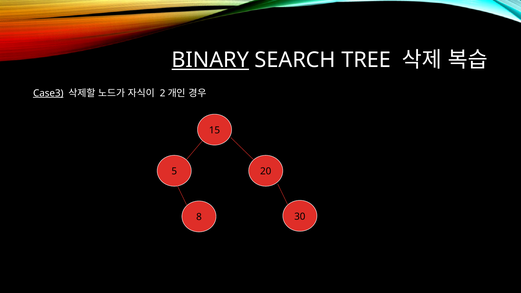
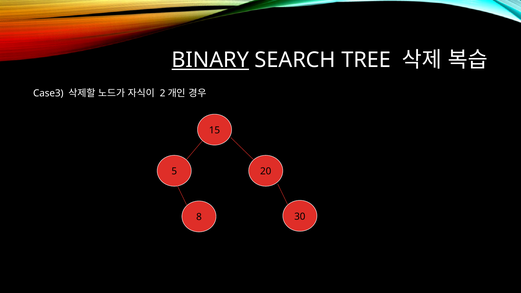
Case3 underline: present -> none
